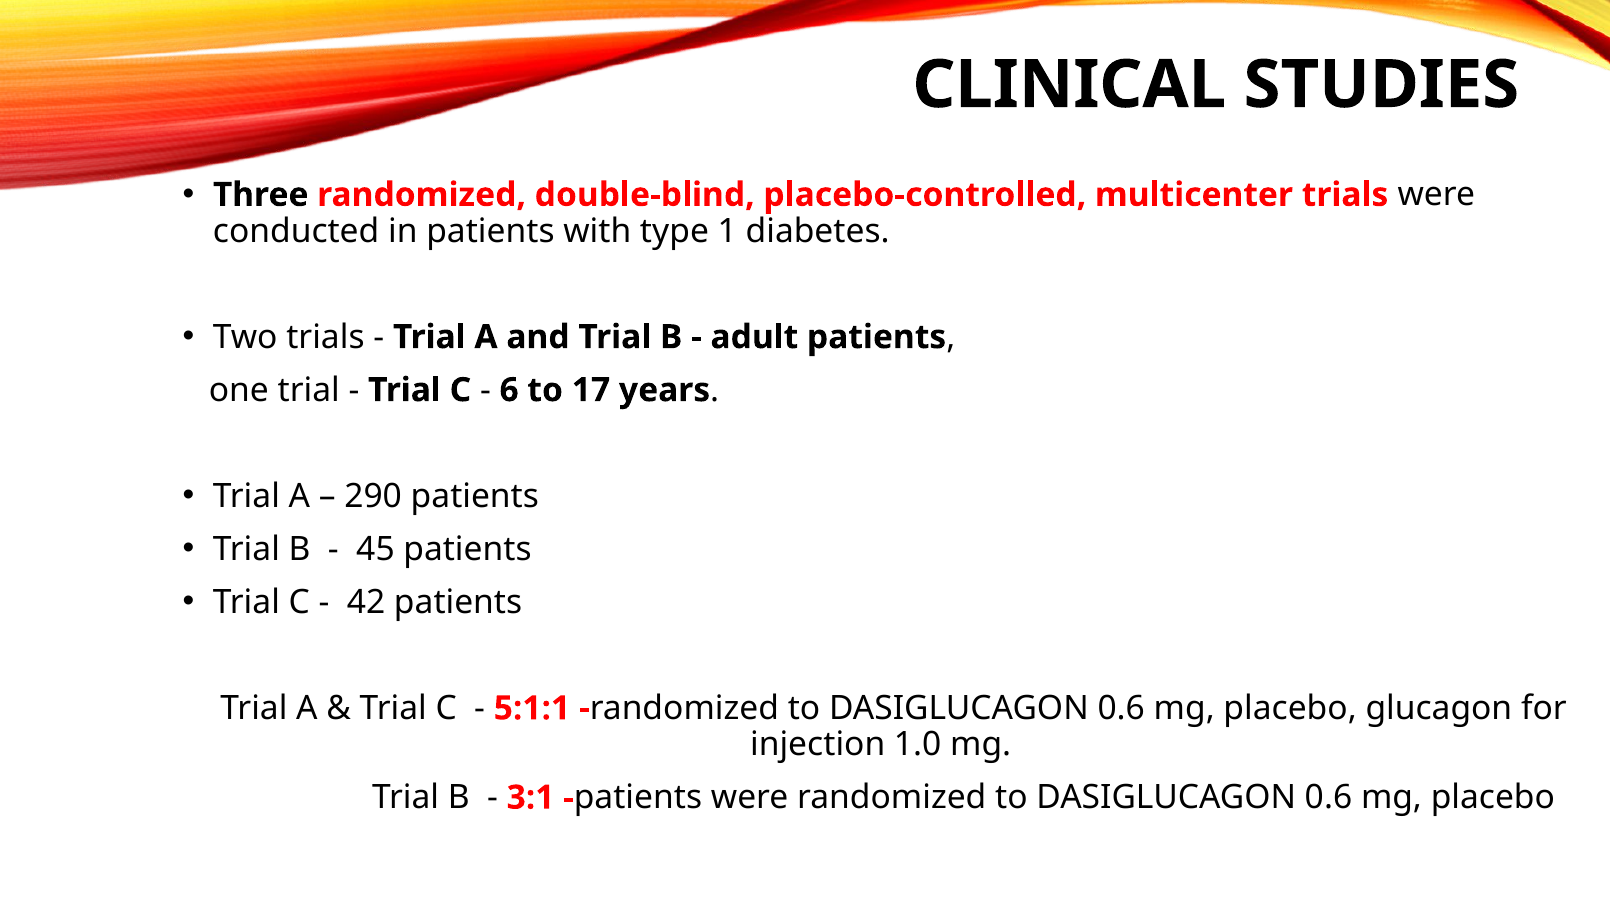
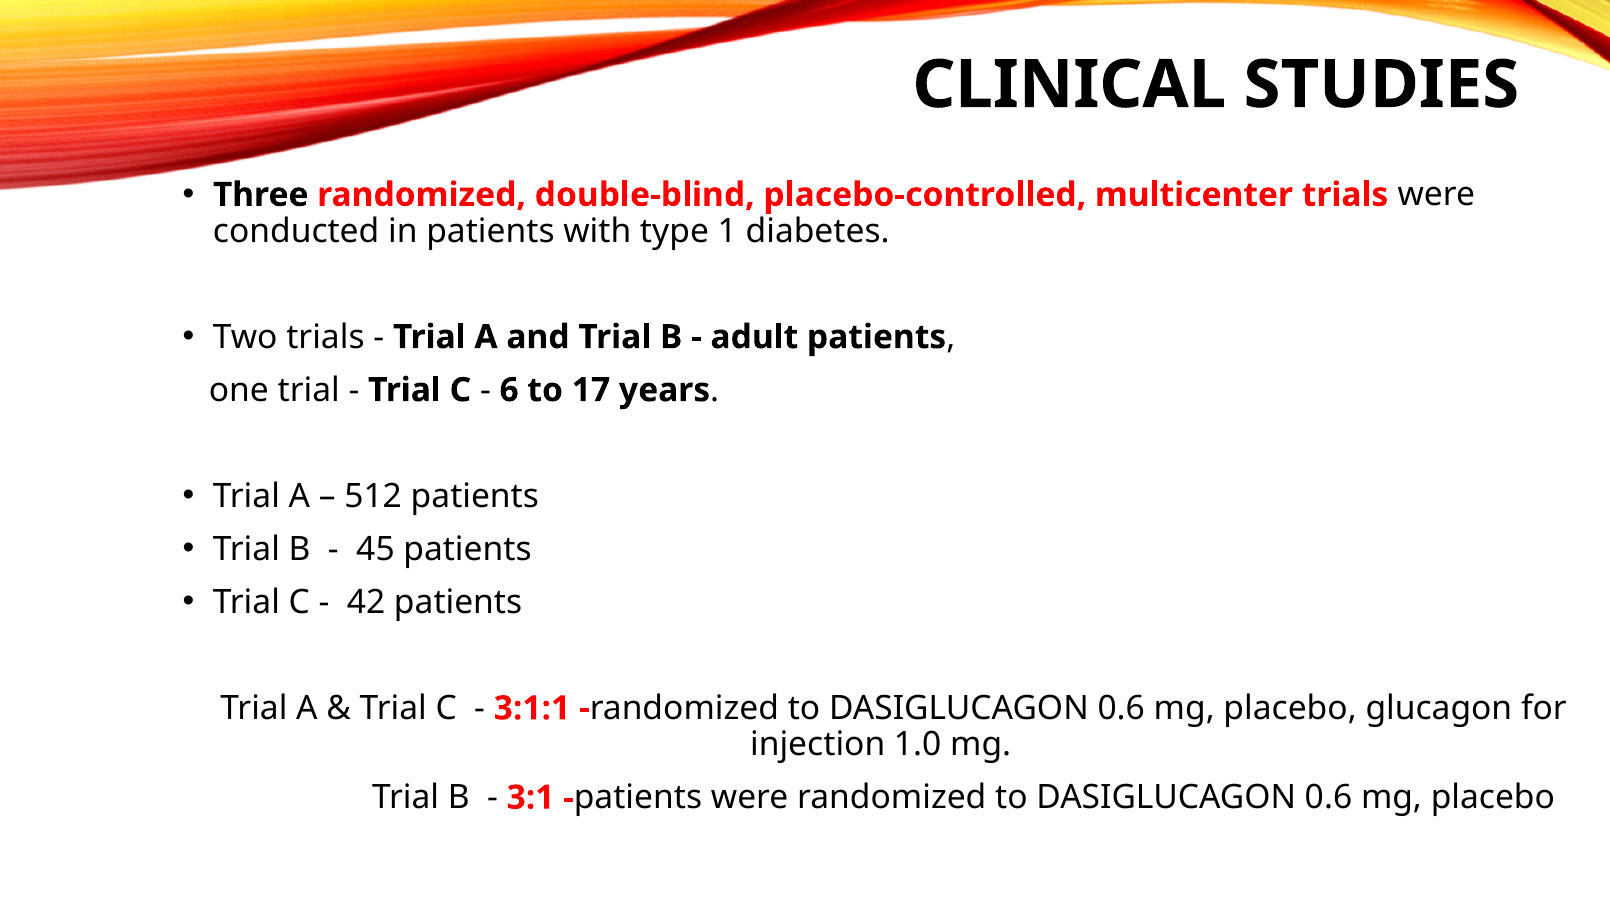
290: 290 -> 512
5:1:1: 5:1:1 -> 3:1:1
